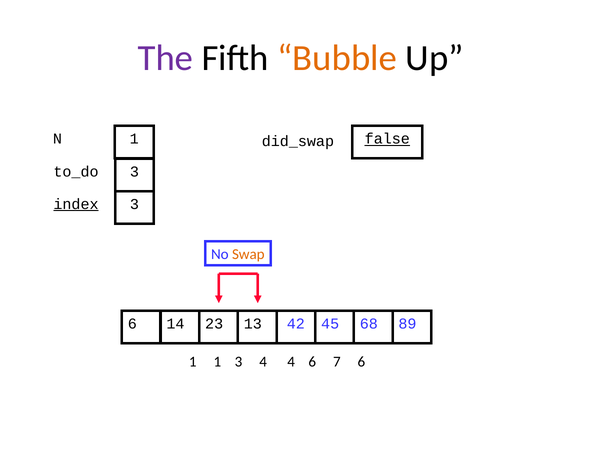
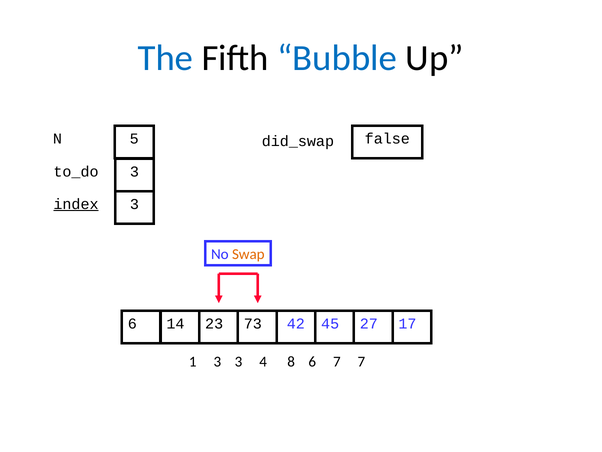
The colour: purple -> blue
Bubble colour: orange -> blue
N 1: 1 -> 5
false underline: present -> none
13: 13 -> 73
68: 68 -> 27
89: 89 -> 17
1 1: 1 -> 3
4 4: 4 -> 8
7 6: 6 -> 7
